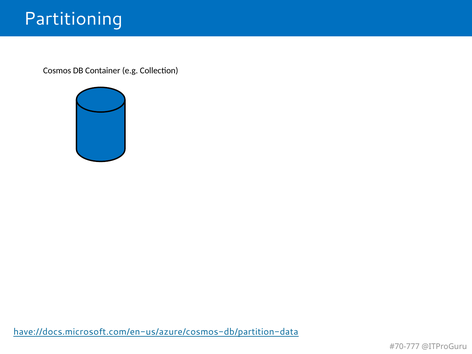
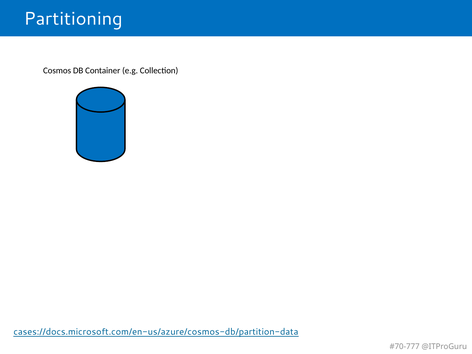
have://docs.microsoft.com/en-us/azure/cosmos-db/partition-data: have://docs.microsoft.com/en-us/azure/cosmos-db/partition-data -> cases://docs.microsoft.com/en-us/azure/cosmos-db/partition-data
